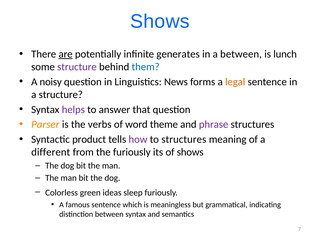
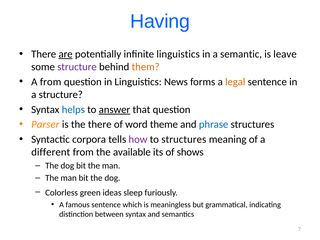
Shows at (160, 21): Shows -> Having
infinite generates: generates -> linguistics
a between: between -> semantic
lunch: lunch -> leave
them colour: blue -> orange
A noisy: noisy -> from
helps colour: purple -> blue
answer underline: none -> present
the verbs: verbs -> there
phrase colour: purple -> blue
product: product -> corpora
the furiously: furiously -> available
